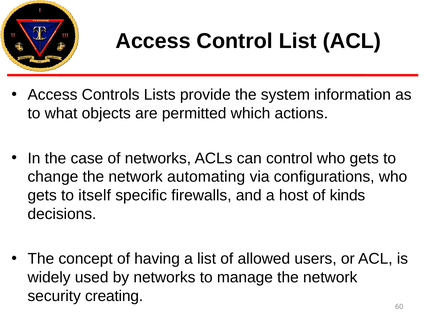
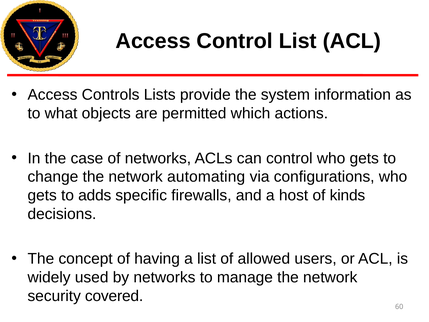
itself: itself -> adds
creating: creating -> covered
